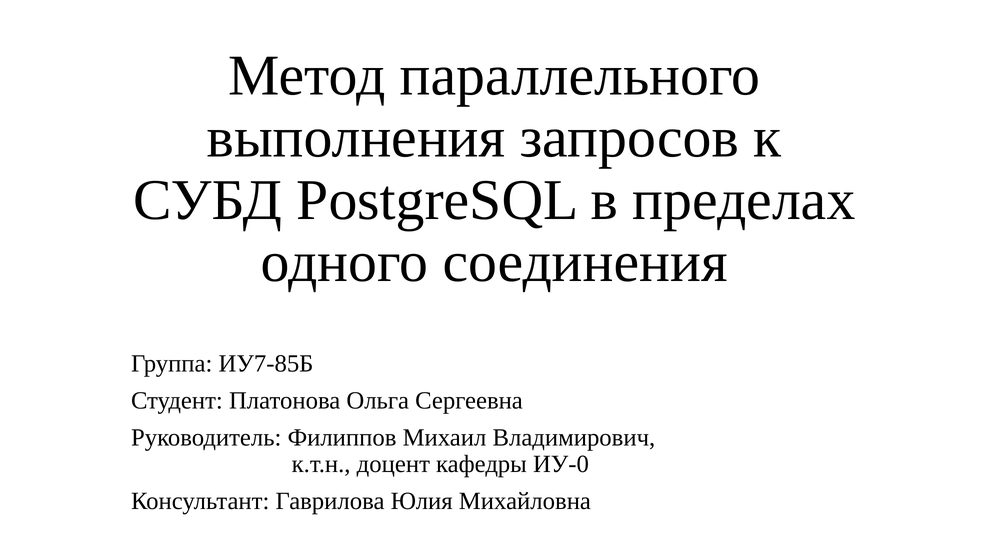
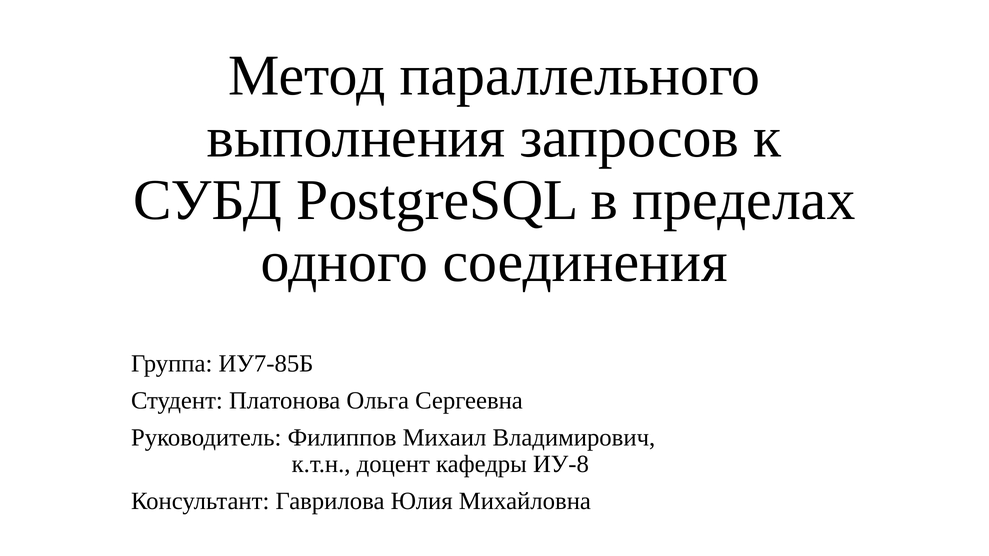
ИУ-0: ИУ-0 -> ИУ-8
